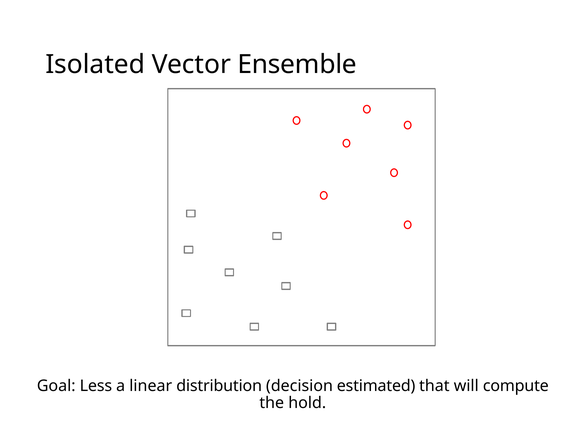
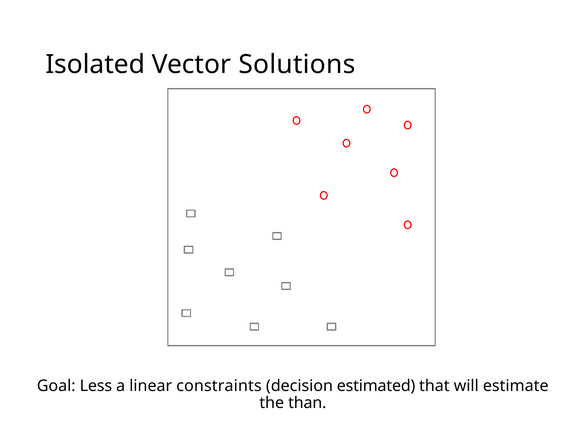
Ensemble: Ensemble -> Solutions
distribution: distribution -> constraints
compute: compute -> estimate
hold: hold -> than
